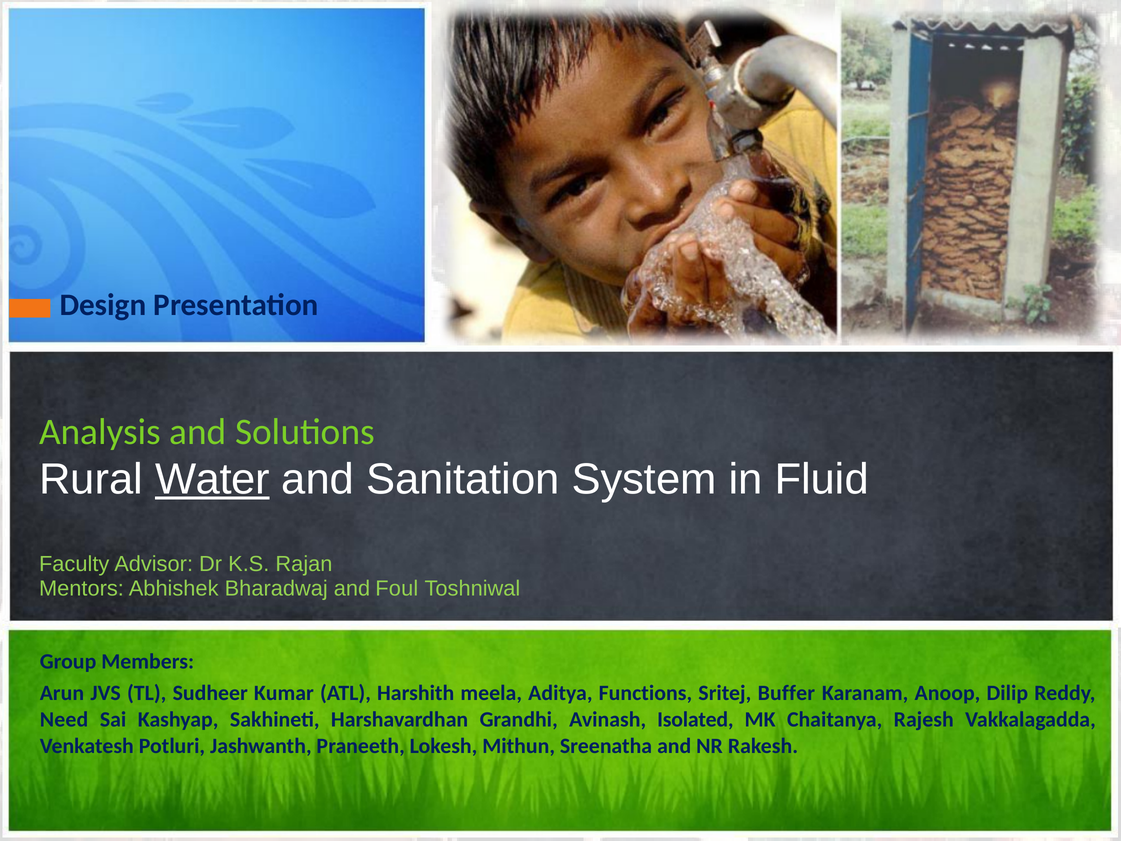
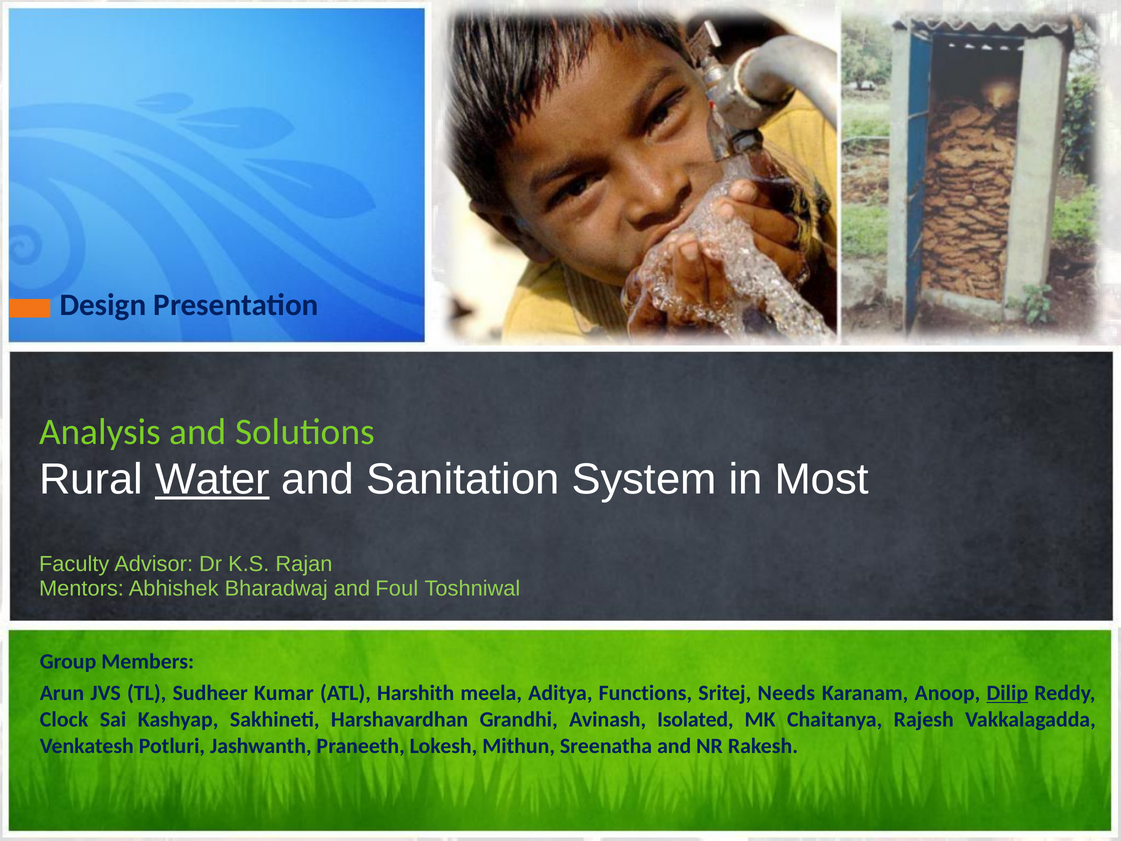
Fluid: Fluid -> Most
Buffer: Buffer -> Needs
Dilip underline: none -> present
Need: Need -> Clock
